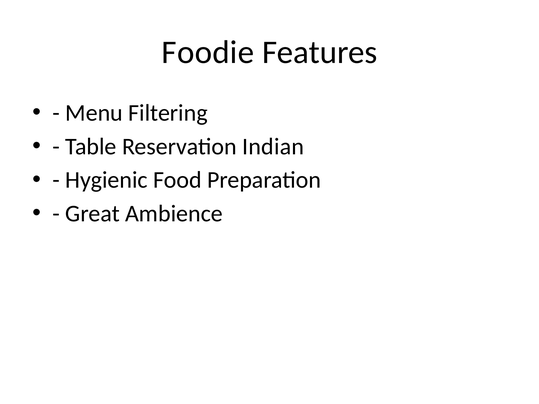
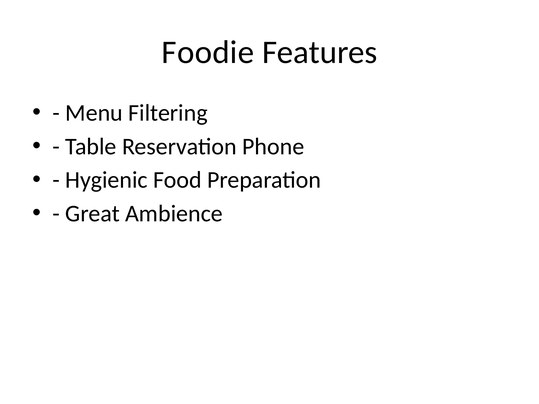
Indian: Indian -> Phone
